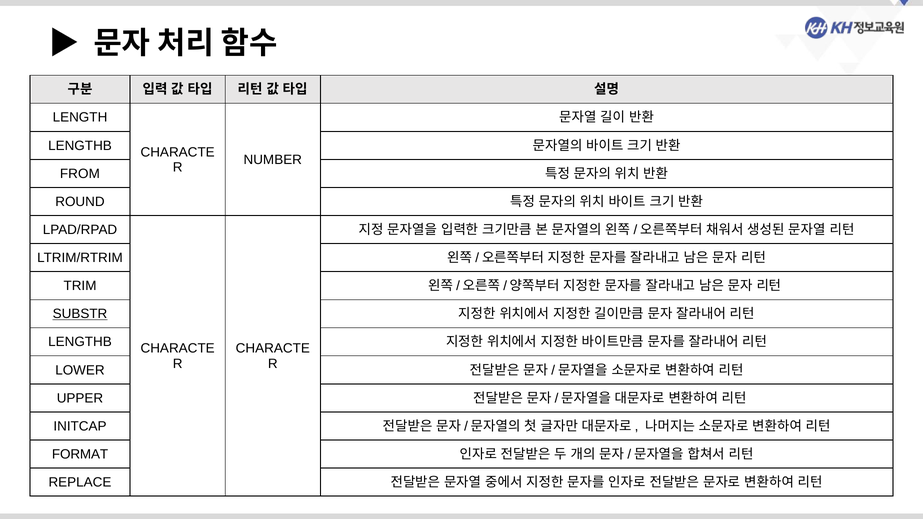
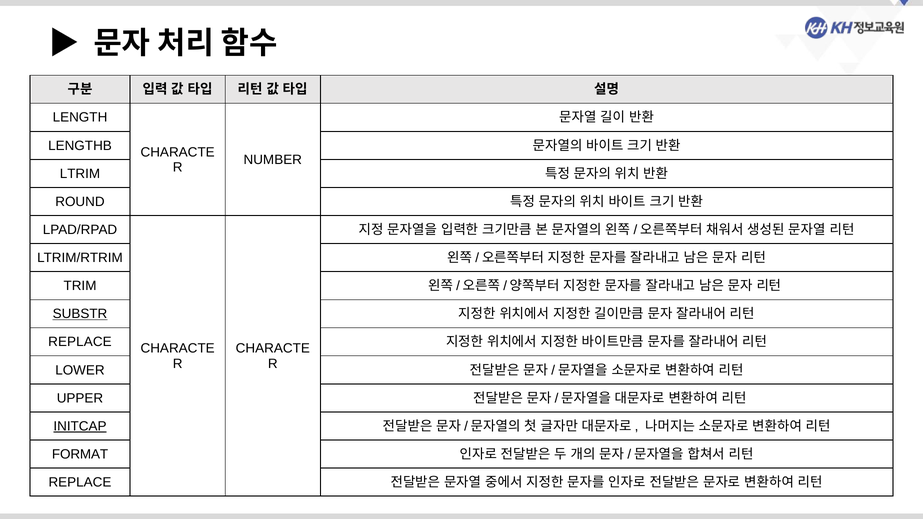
FROM: FROM -> LTRIM
LENGTHB at (80, 342): LENGTHB -> REPLACE
INITCAP underline: none -> present
